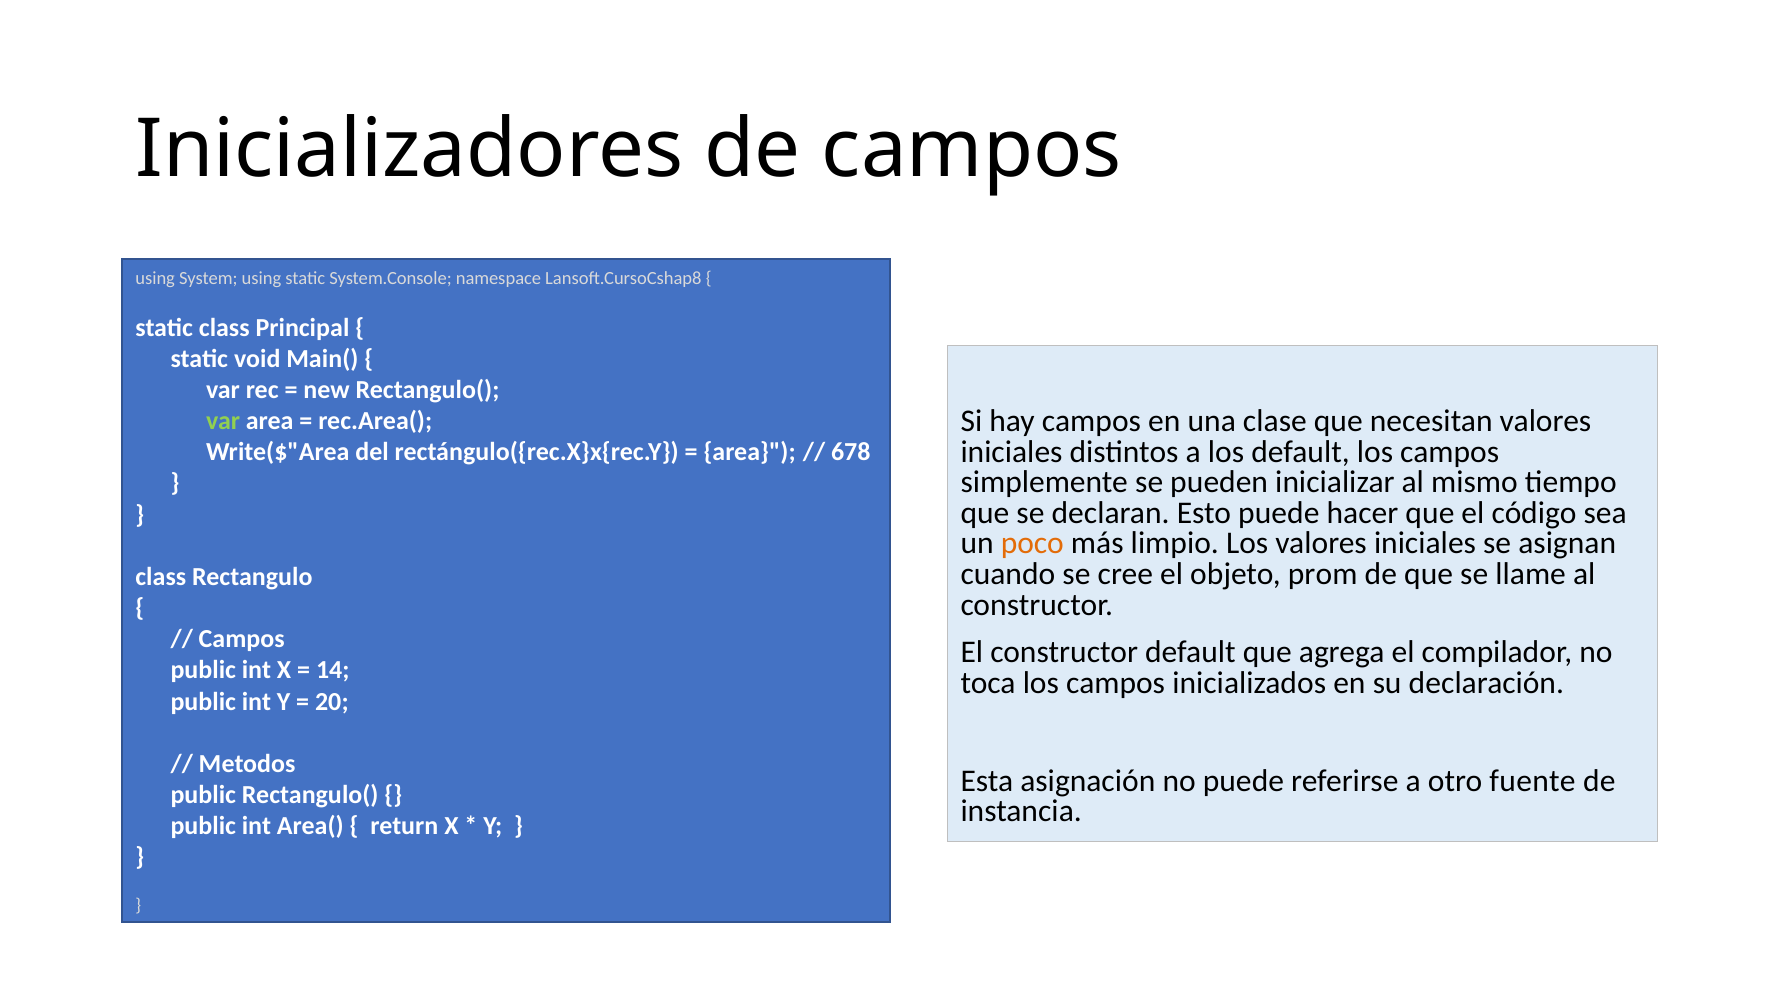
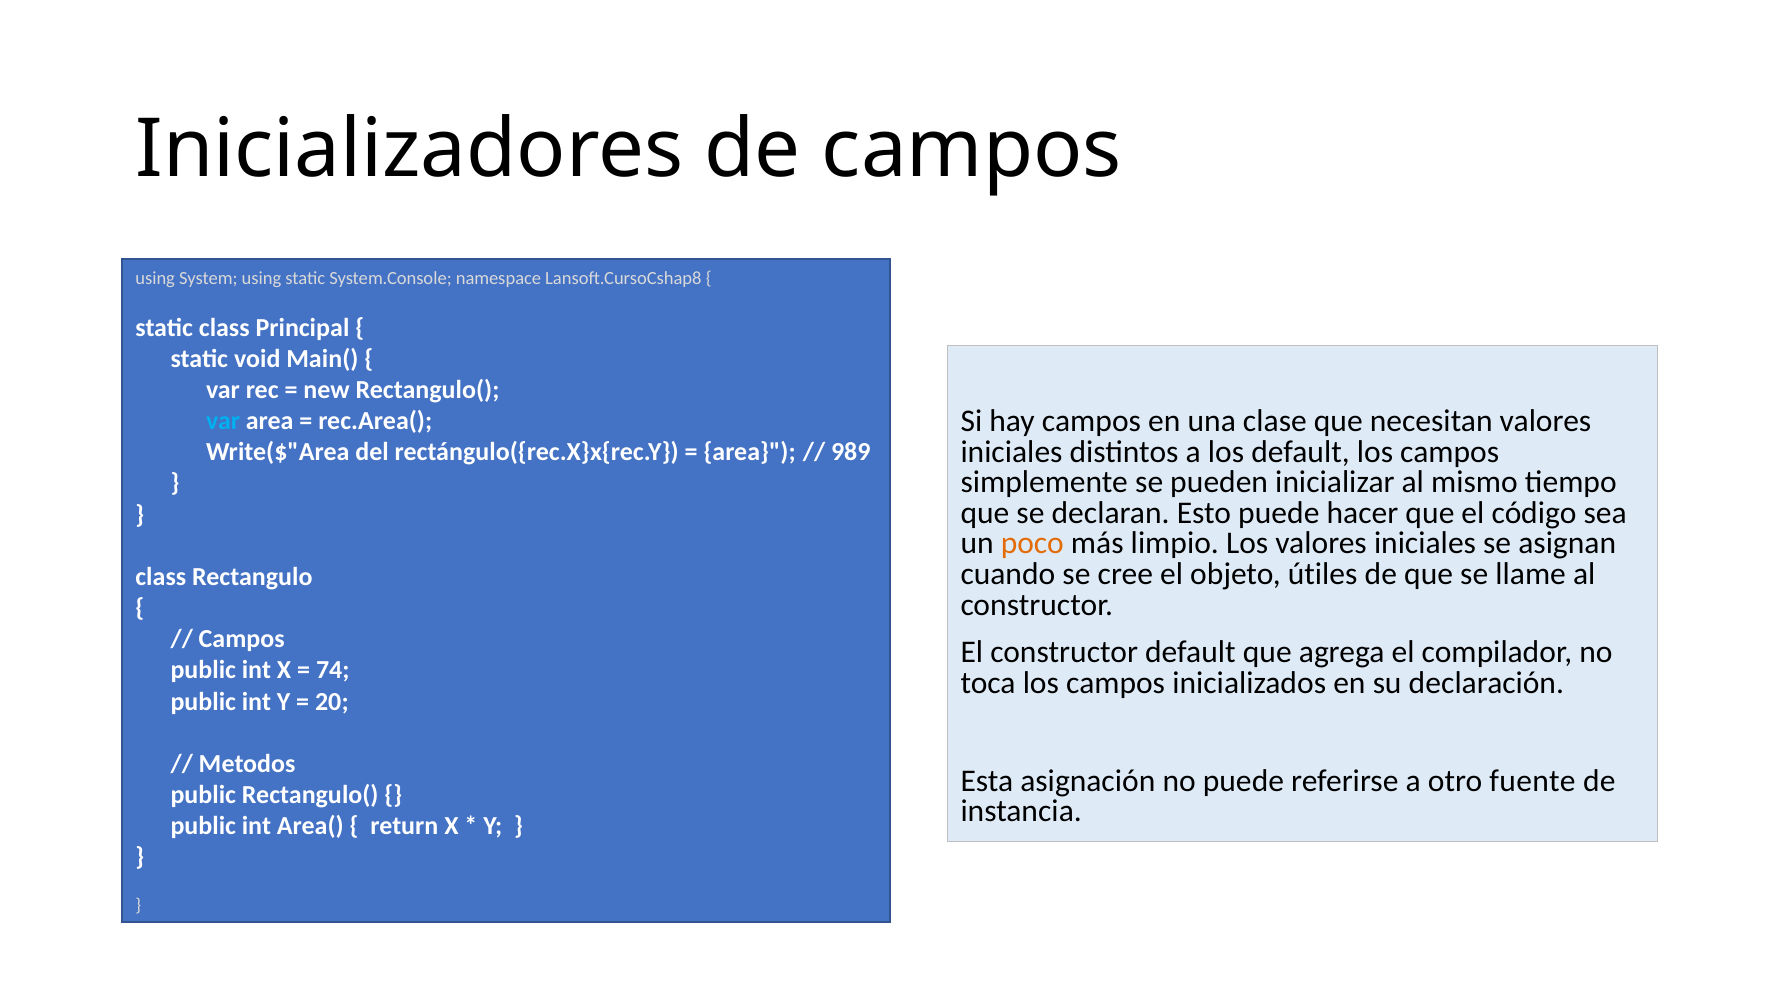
var at (223, 421) colour: light green -> light blue
678: 678 -> 989
prom: prom -> útiles
14: 14 -> 74
